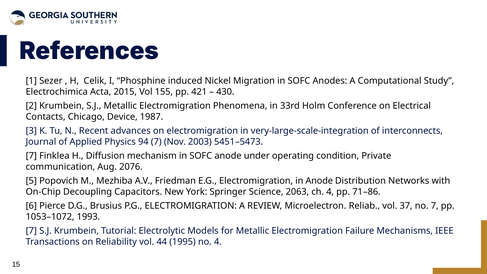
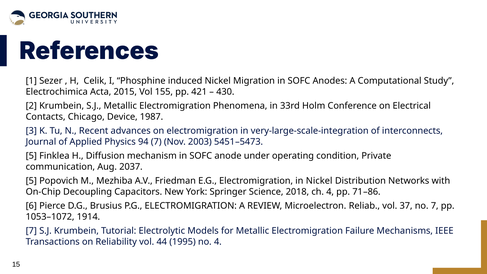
7 at (31, 156): 7 -> 5
2076: 2076 -> 2037
in Anode: Anode -> Nickel
2063: 2063 -> 2018
1993: 1993 -> 1914
